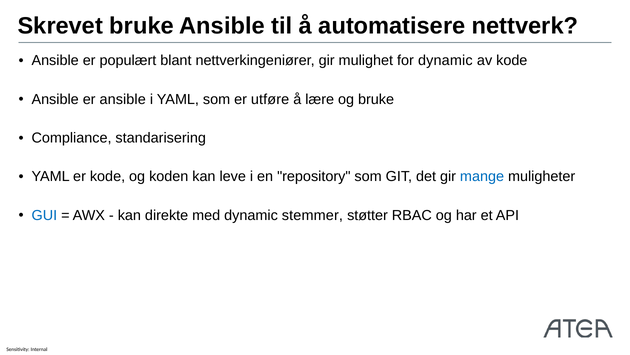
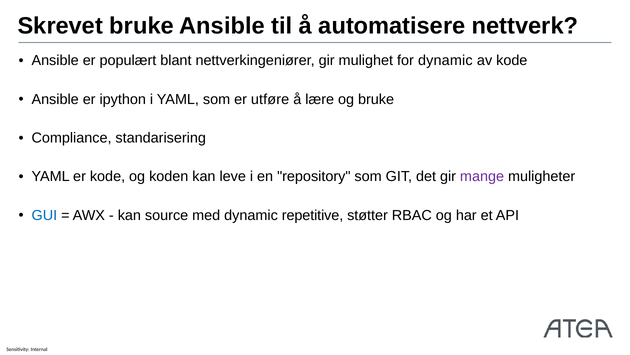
er ansible: ansible -> ipython
mange colour: blue -> purple
direkte: direkte -> source
stemmer: stemmer -> repetitive
